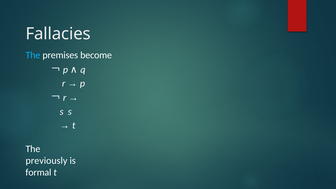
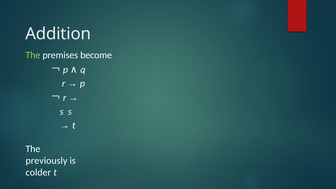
Fallacies: Fallacies -> Addition
The at (33, 55) colour: light blue -> light green
formal: formal -> colder
